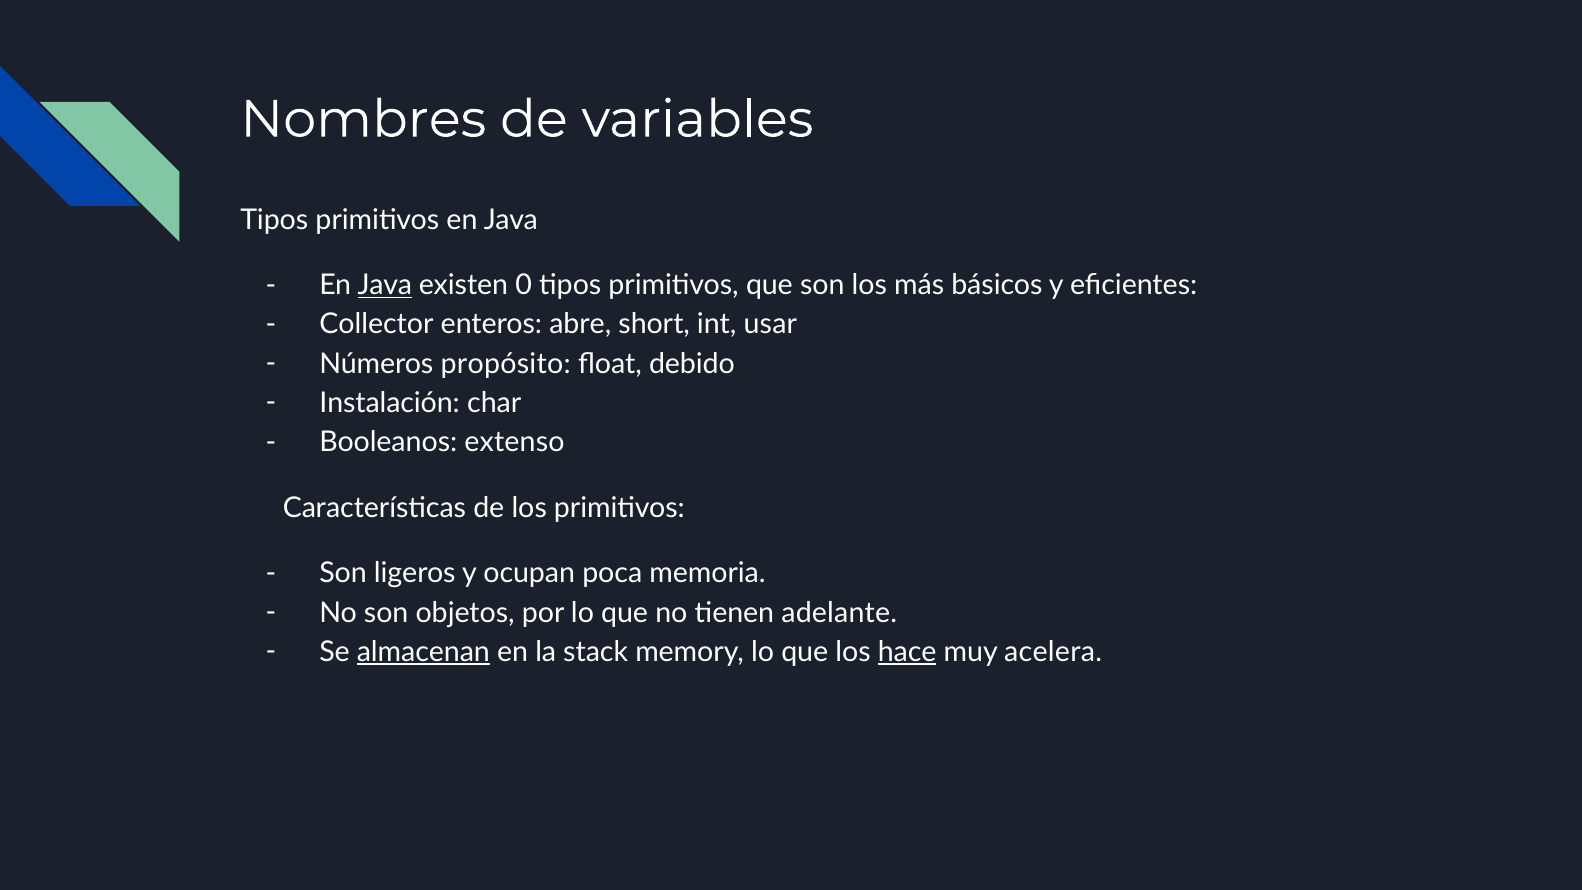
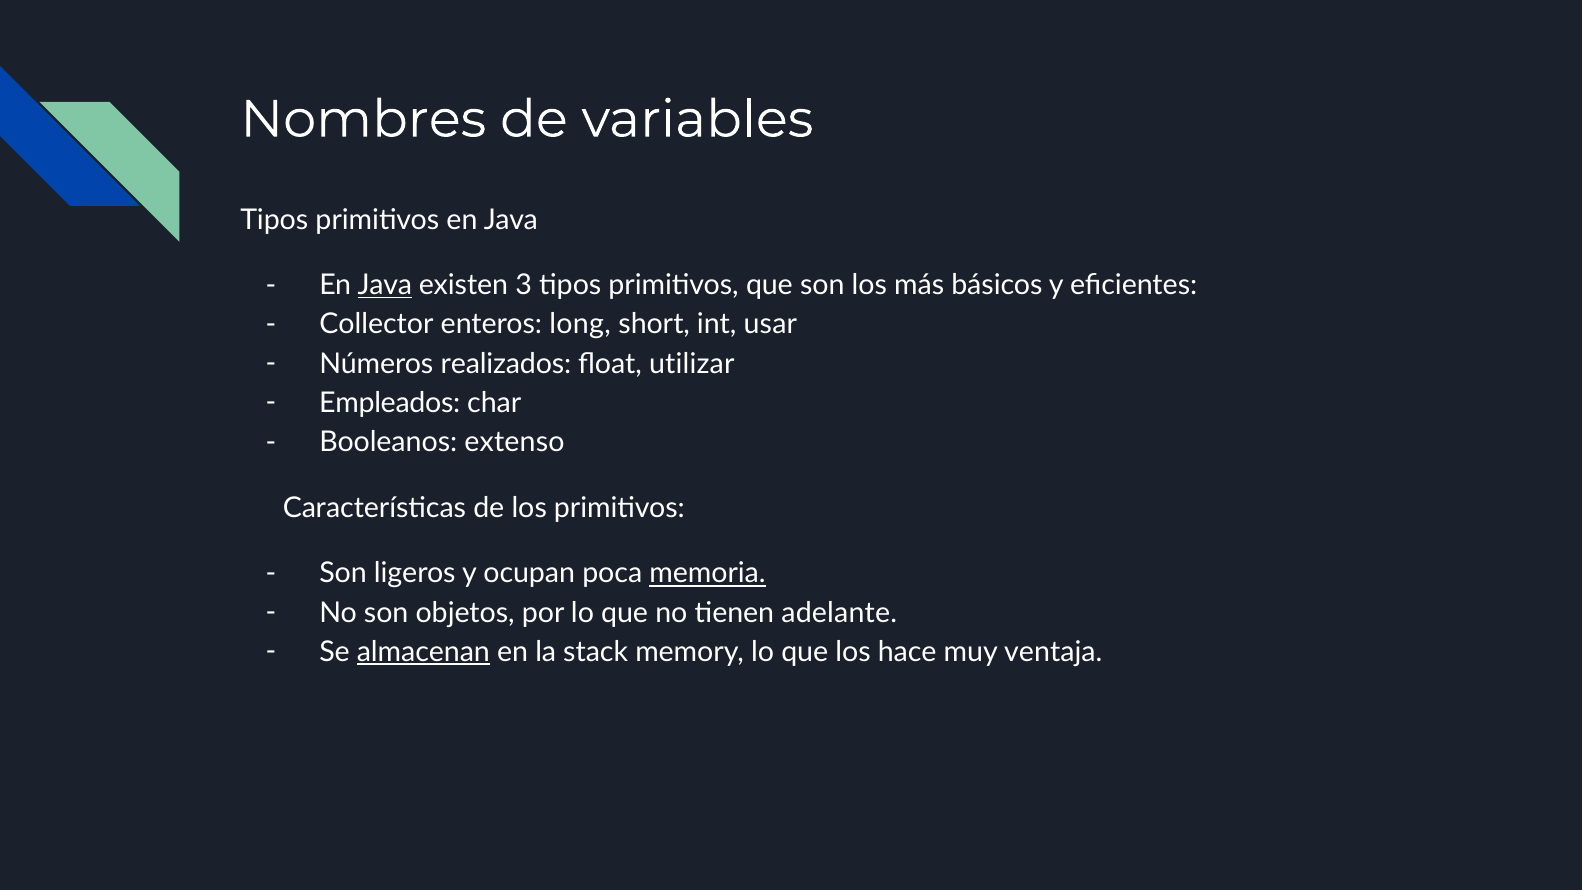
0: 0 -> 3
abre: abre -> long
propósito: propósito -> realizados
debido: debido -> utilizar
Instalación: Instalación -> Empleados
memoria underline: none -> present
hace underline: present -> none
acelera: acelera -> ventaja
